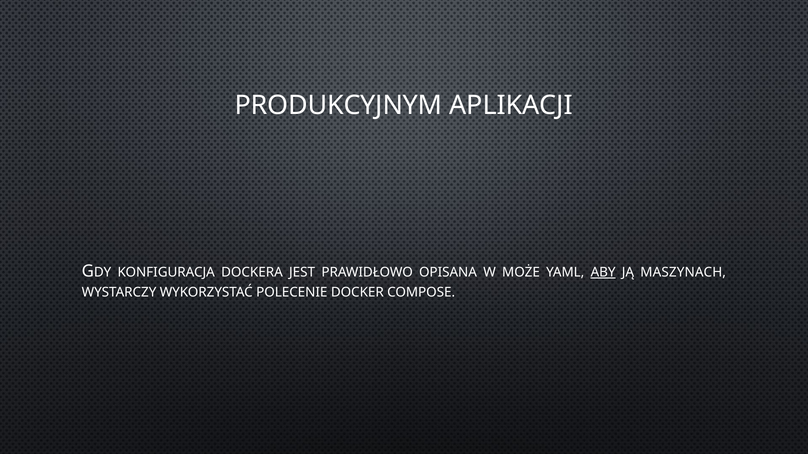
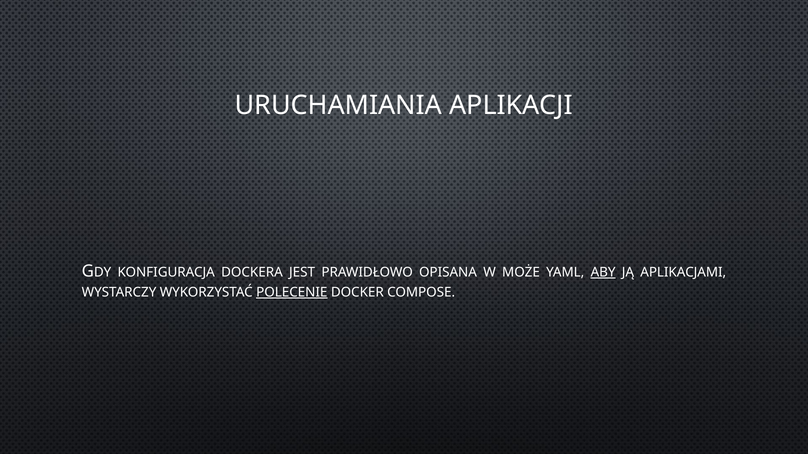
PRODUKCYJNYM: PRODUKCYJNYM -> URUCHAMIANIA
MASZYNACH: MASZYNACH -> APLIKACJAMI
POLECENIE underline: none -> present
